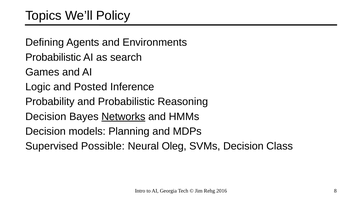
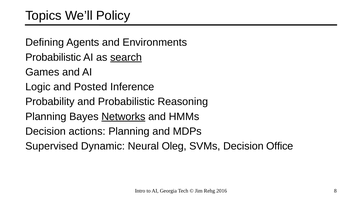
search underline: none -> present
Decision at (46, 116): Decision -> Planning
models: models -> actions
Possible: Possible -> Dynamic
Class: Class -> Office
